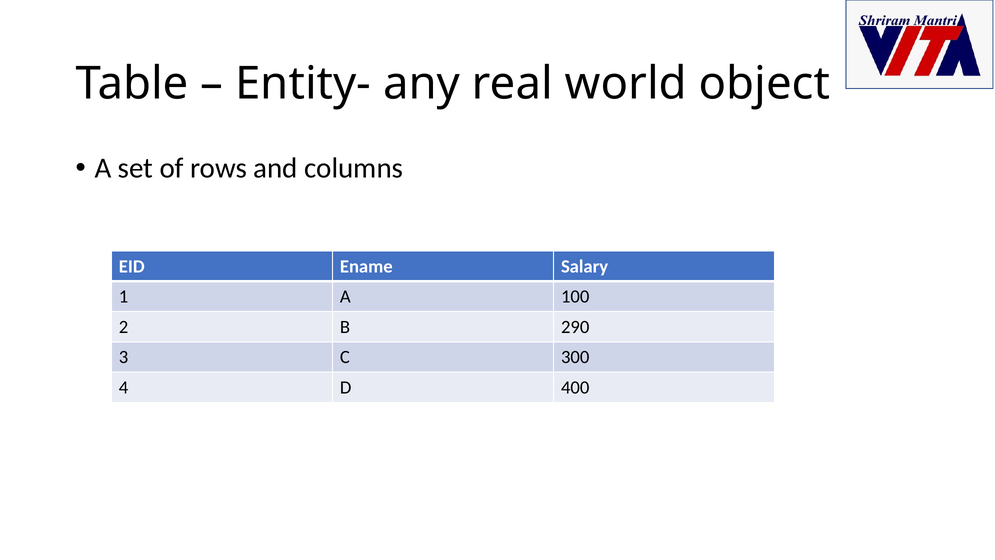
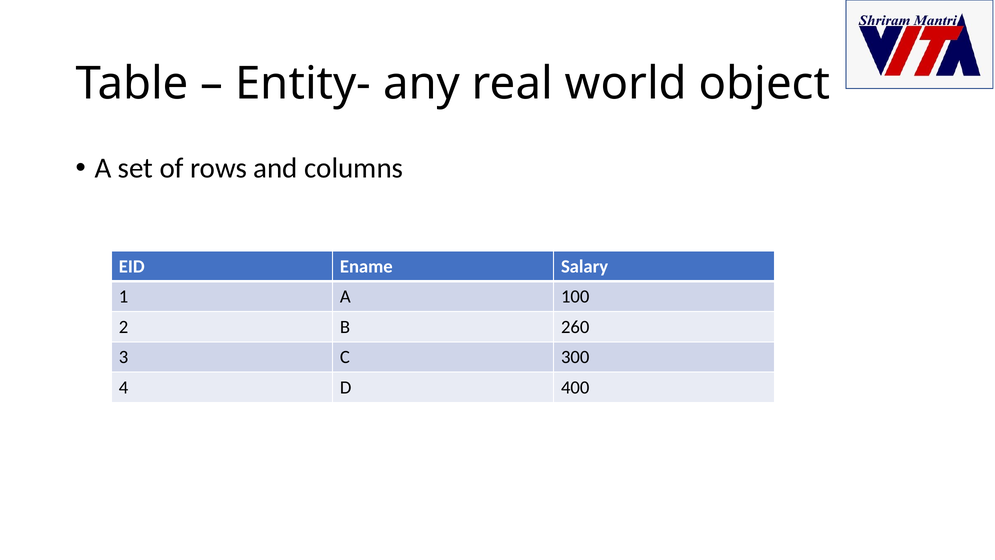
290: 290 -> 260
